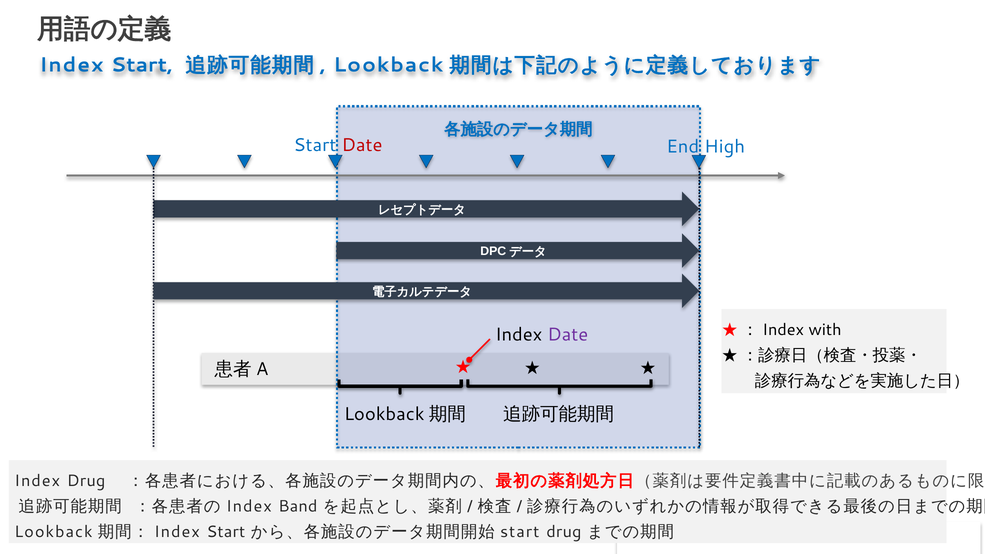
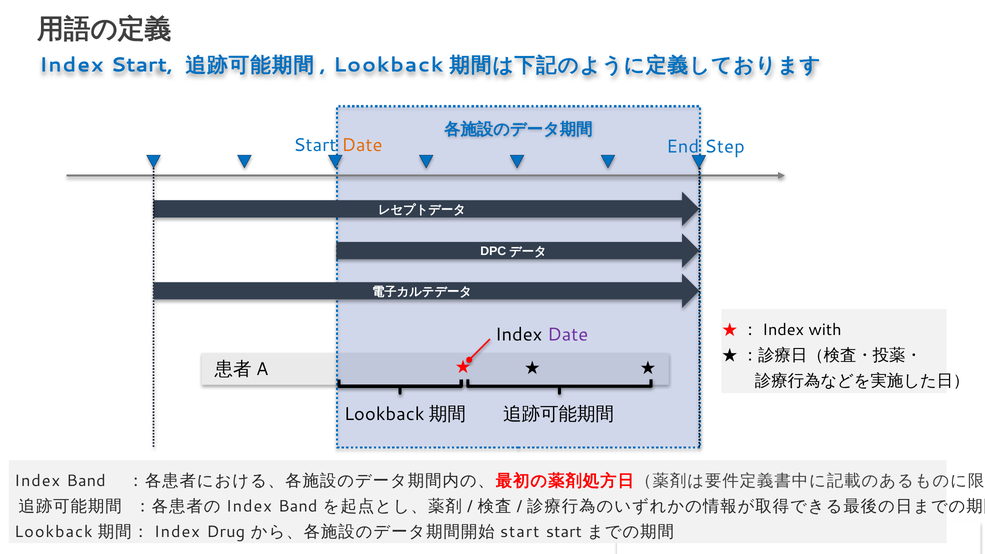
Date at (362, 145) colour: red -> orange
High: High -> Step
Drug at (86, 481): Drug -> Band
Start at (226, 532): Start -> Drug
start drug: drug -> start
